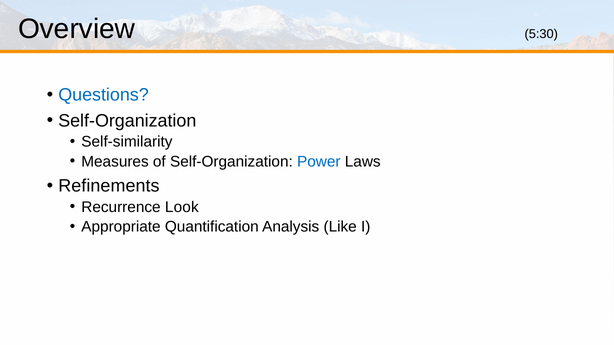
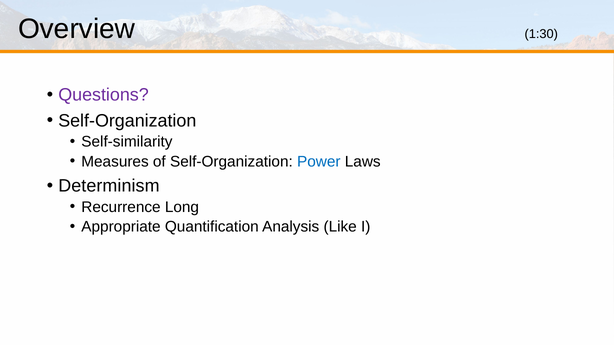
5:30: 5:30 -> 1:30
Questions colour: blue -> purple
Refinements: Refinements -> Determinism
Look: Look -> Long
